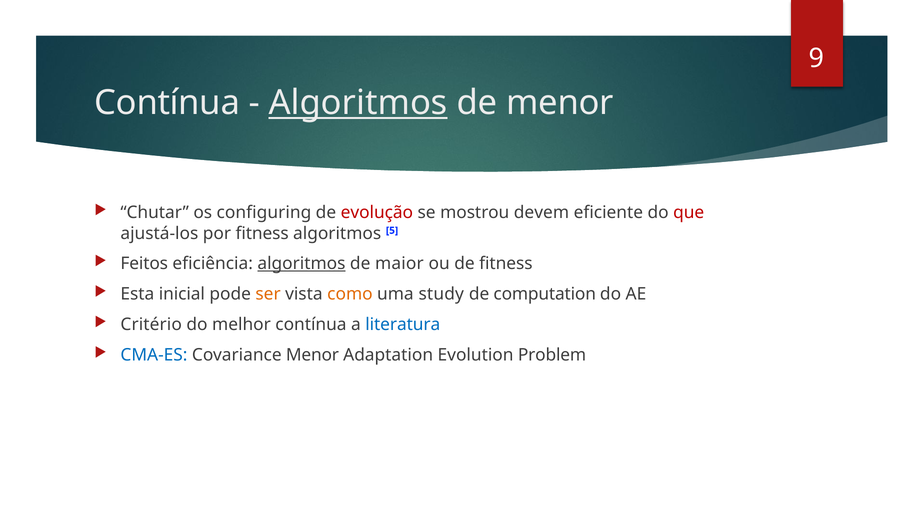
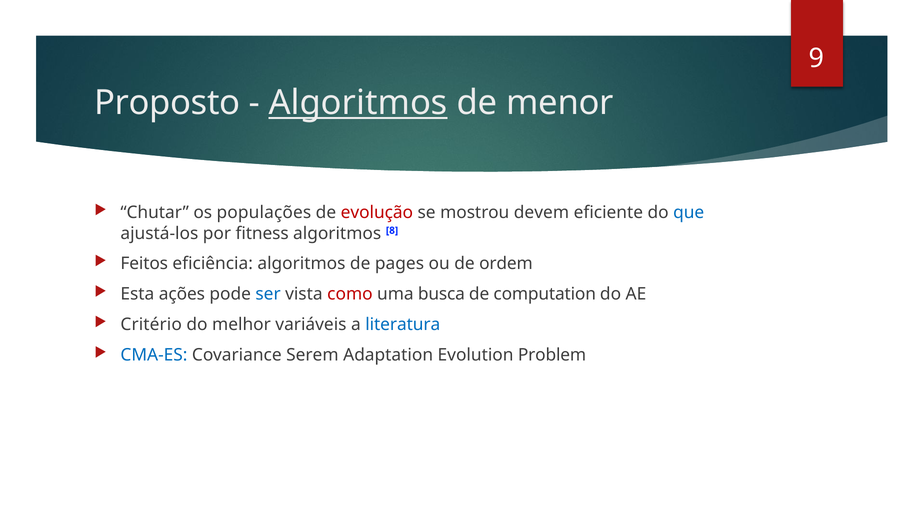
Contínua at (167, 103): Contínua -> Proposto
configuring: configuring -> populações
que colour: red -> blue
5: 5 -> 8
algoritmos at (301, 264) underline: present -> none
maior: maior -> pages
de fitness: fitness -> ordem
inicial: inicial -> ações
ser colour: orange -> blue
como colour: orange -> red
study: study -> busca
melhor contínua: contínua -> variáveis
Covariance Menor: Menor -> Serem
